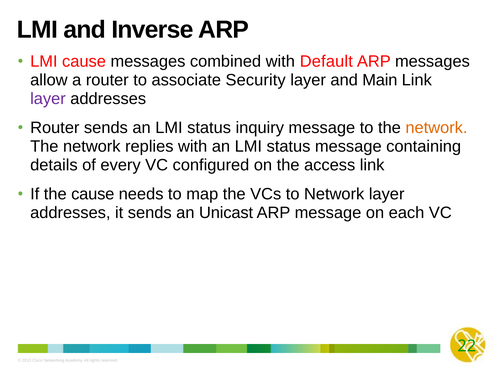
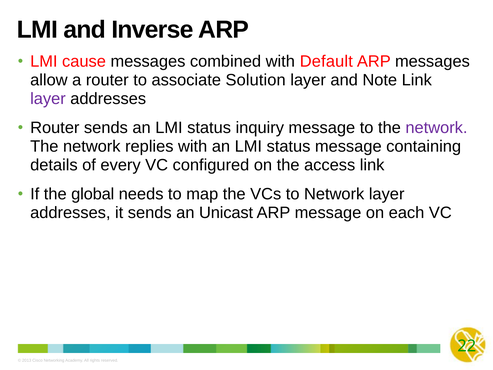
Security: Security -> Solution
Main: Main -> Note
network at (436, 128) colour: orange -> purple
the cause: cause -> global
